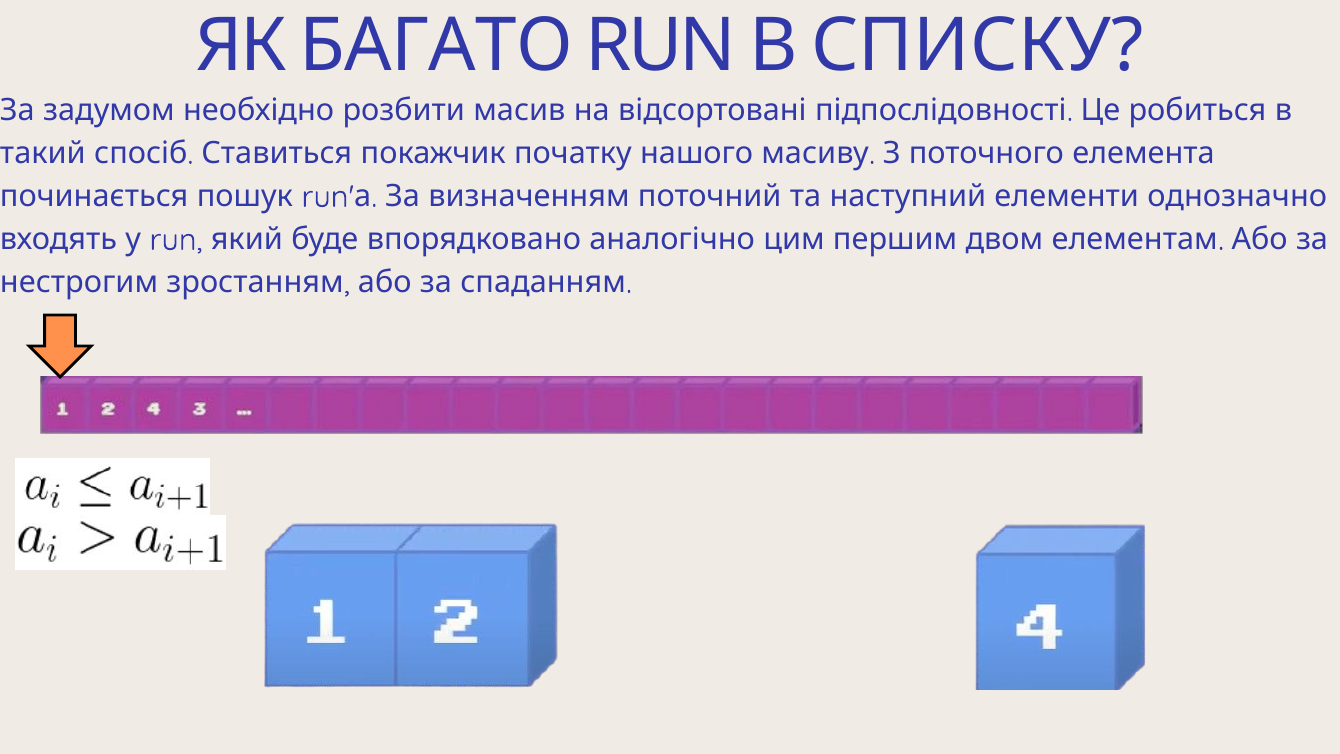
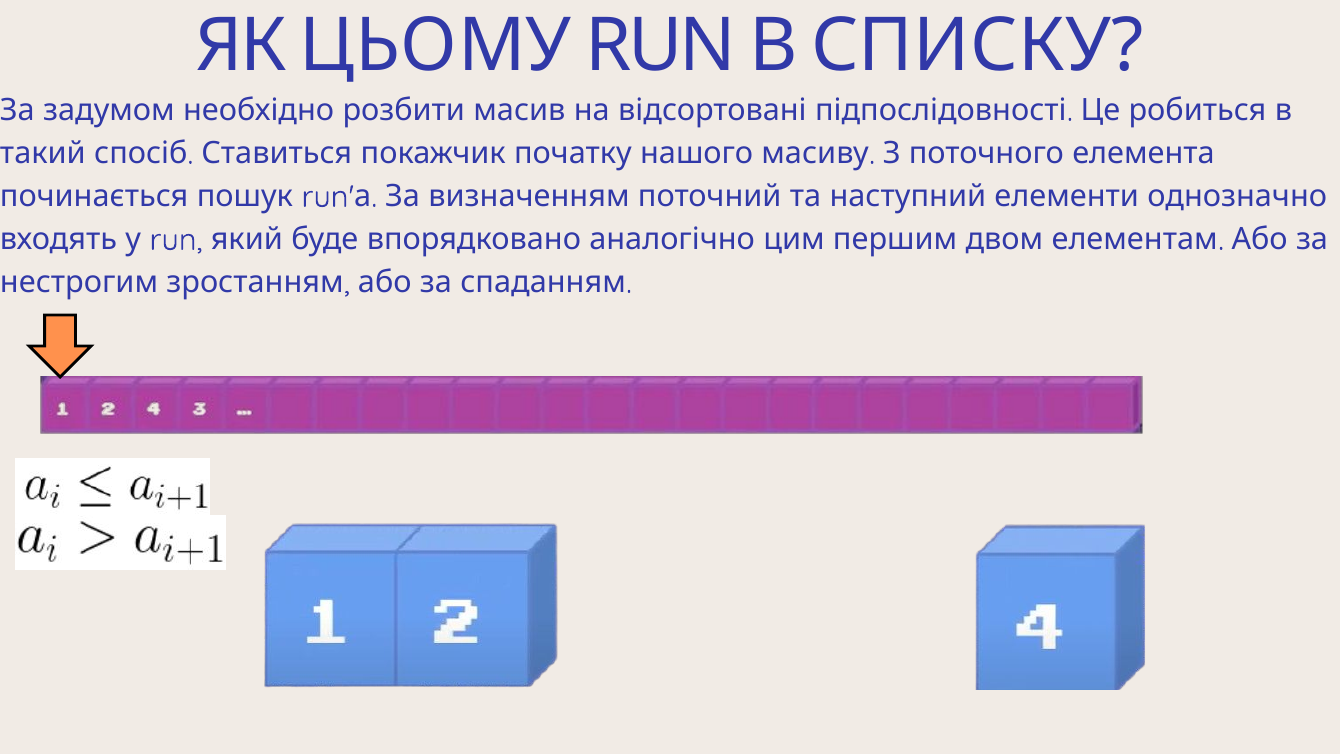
БАГАТО: БАГАТО -> ЦЬОМУ
